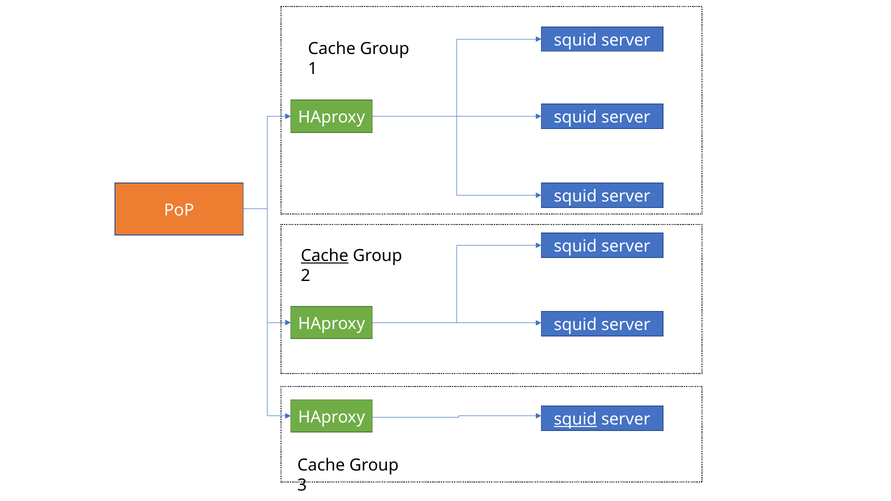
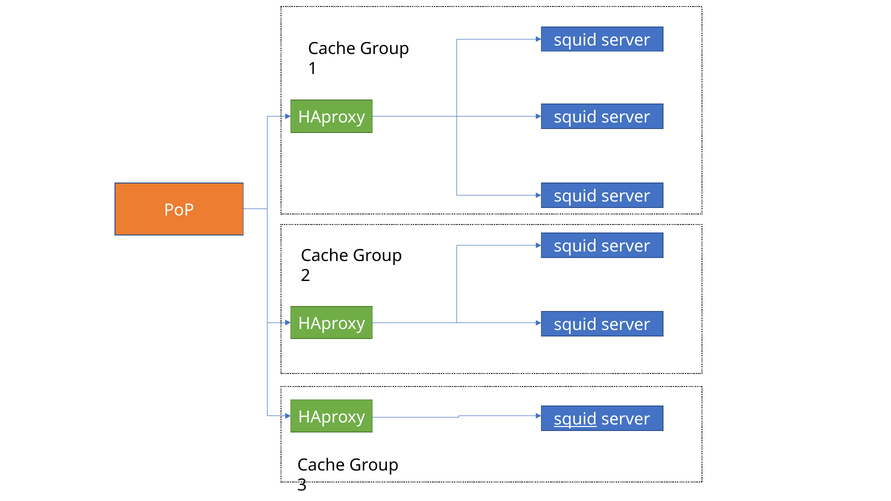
Cache at (325, 256) underline: present -> none
